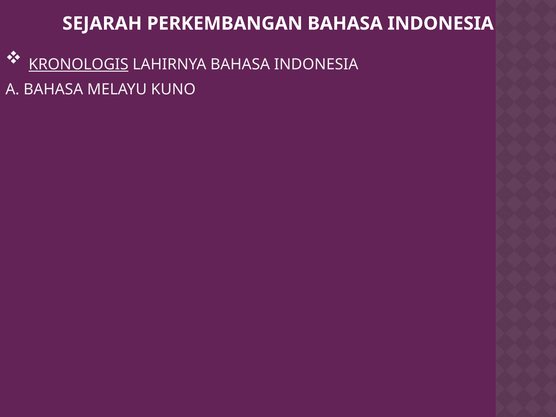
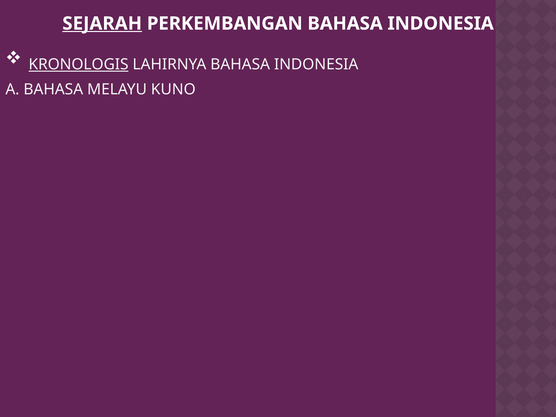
SEJARAH underline: none -> present
